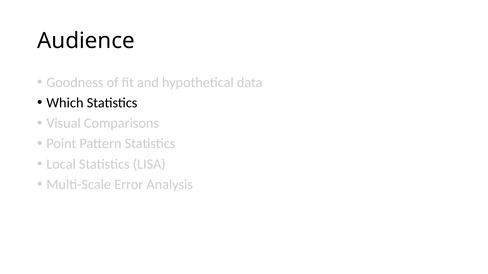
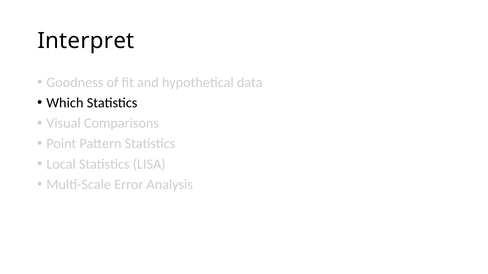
Audience: Audience -> Interpret
